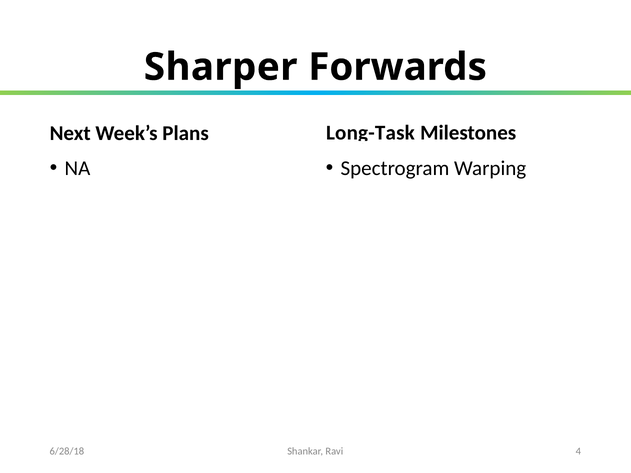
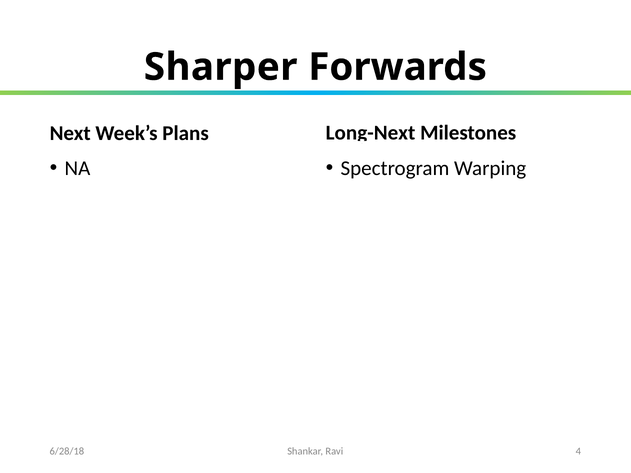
Long-Task: Long-Task -> Long-Next
